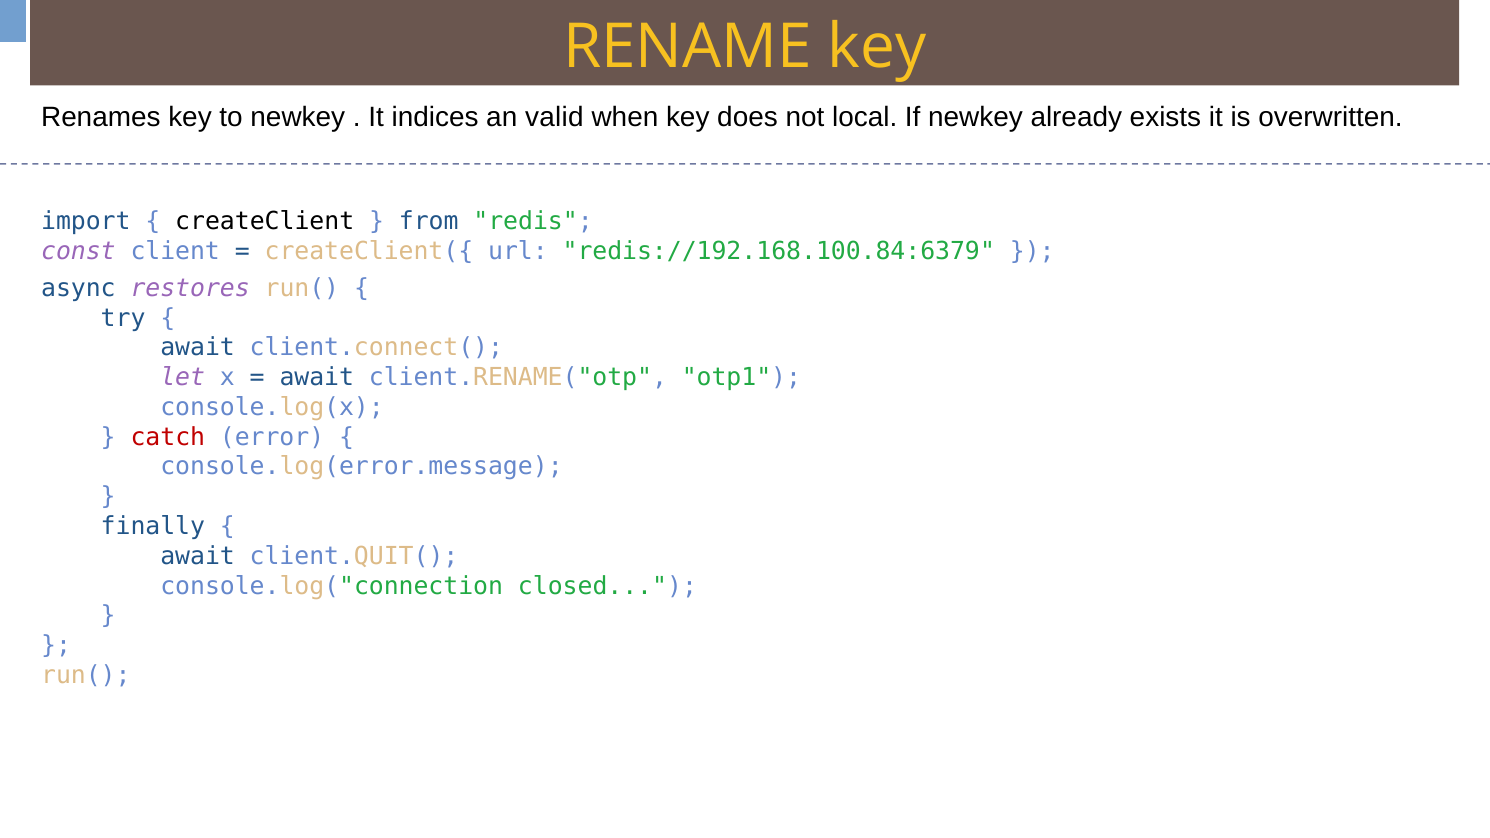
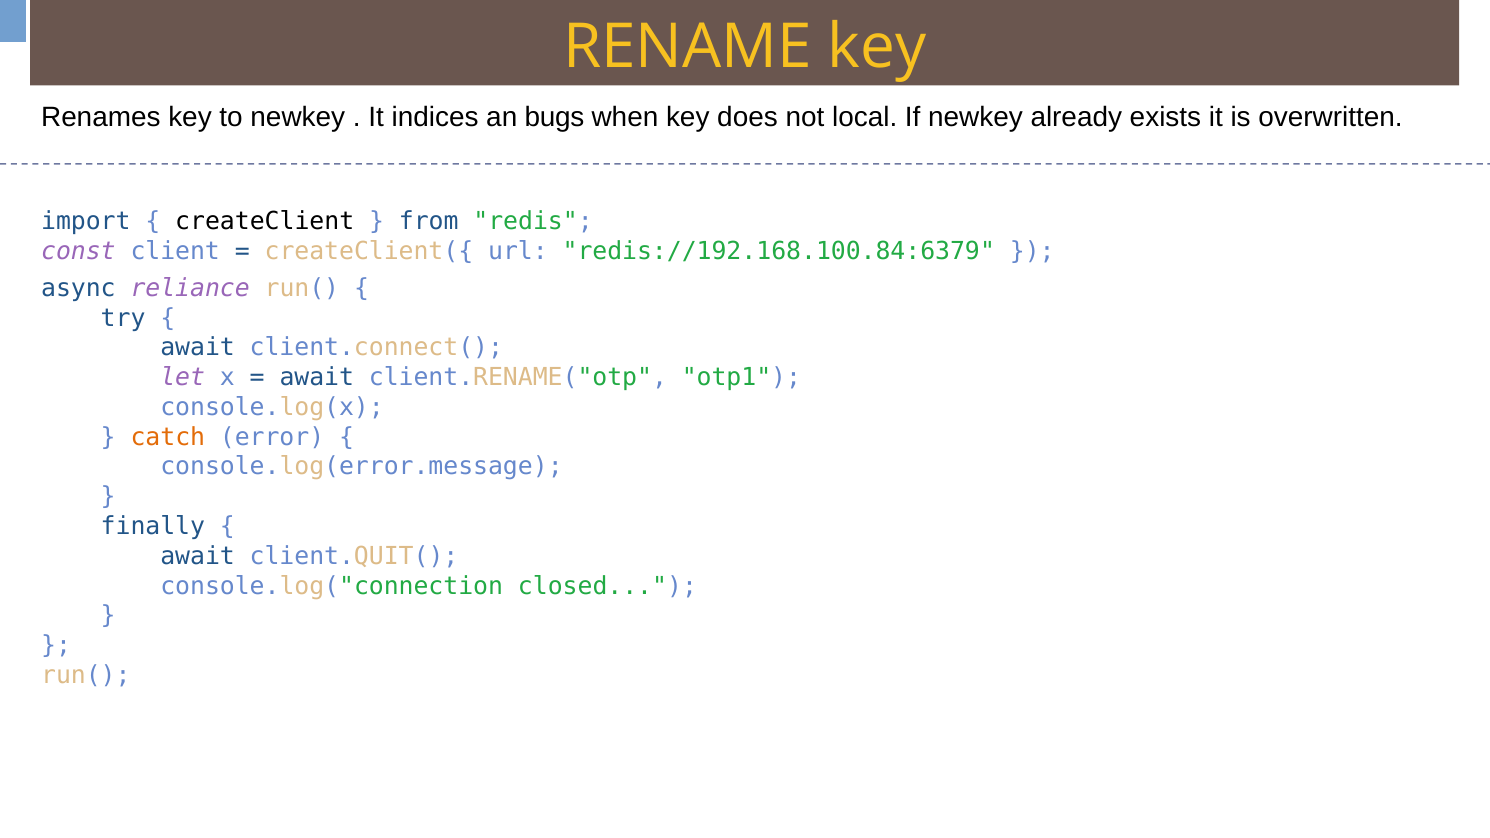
valid: valid -> bugs
restores: restores -> reliance
catch colour: red -> orange
